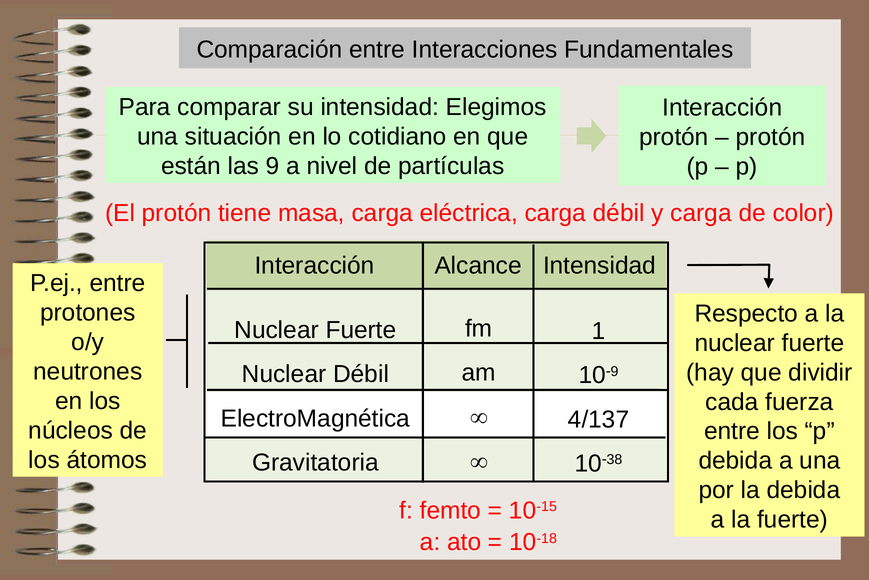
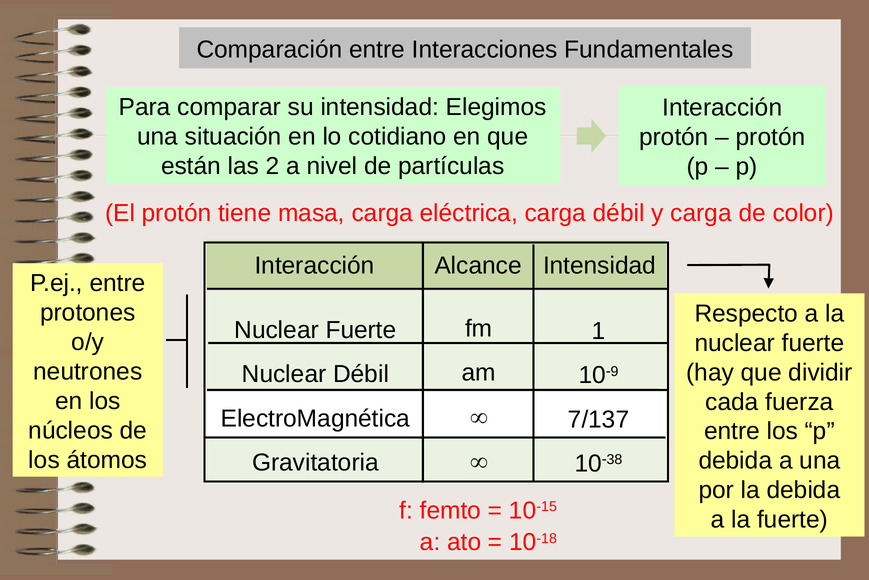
9: 9 -> 2
4/137: 4/137 -> 7/137
